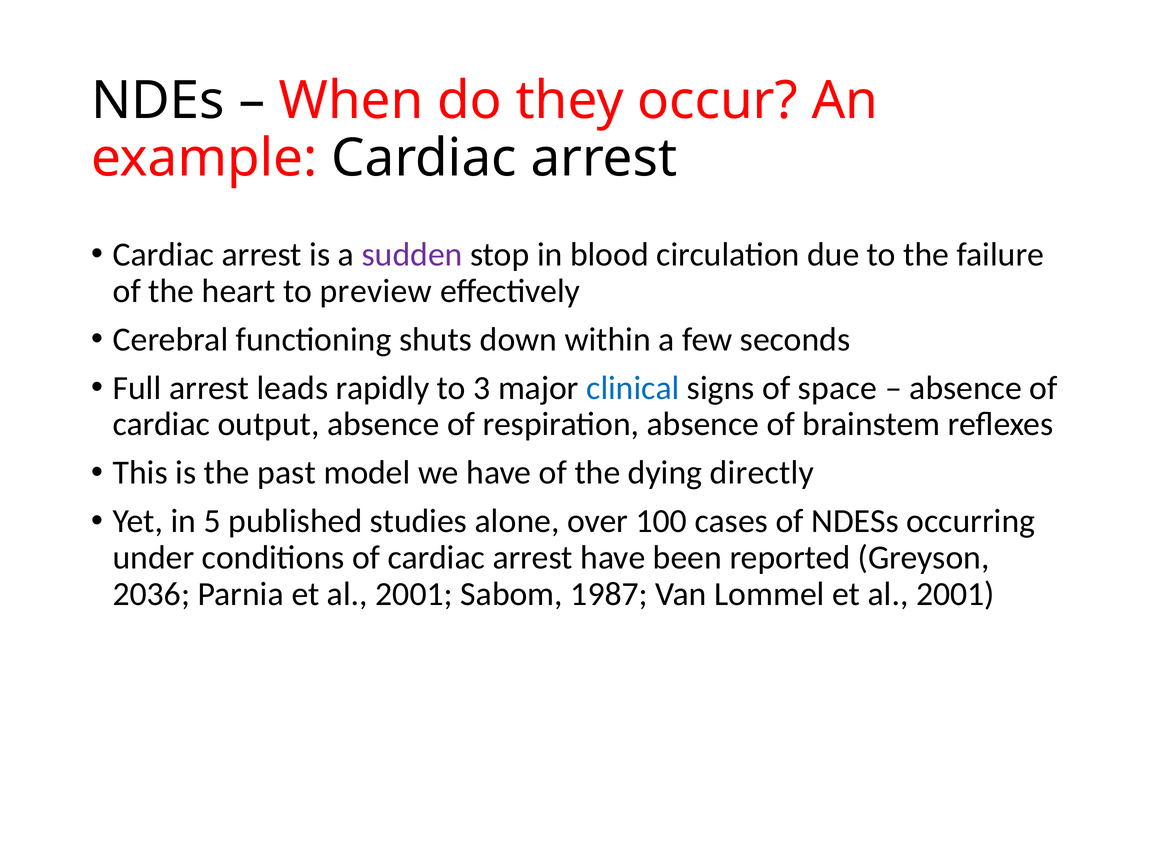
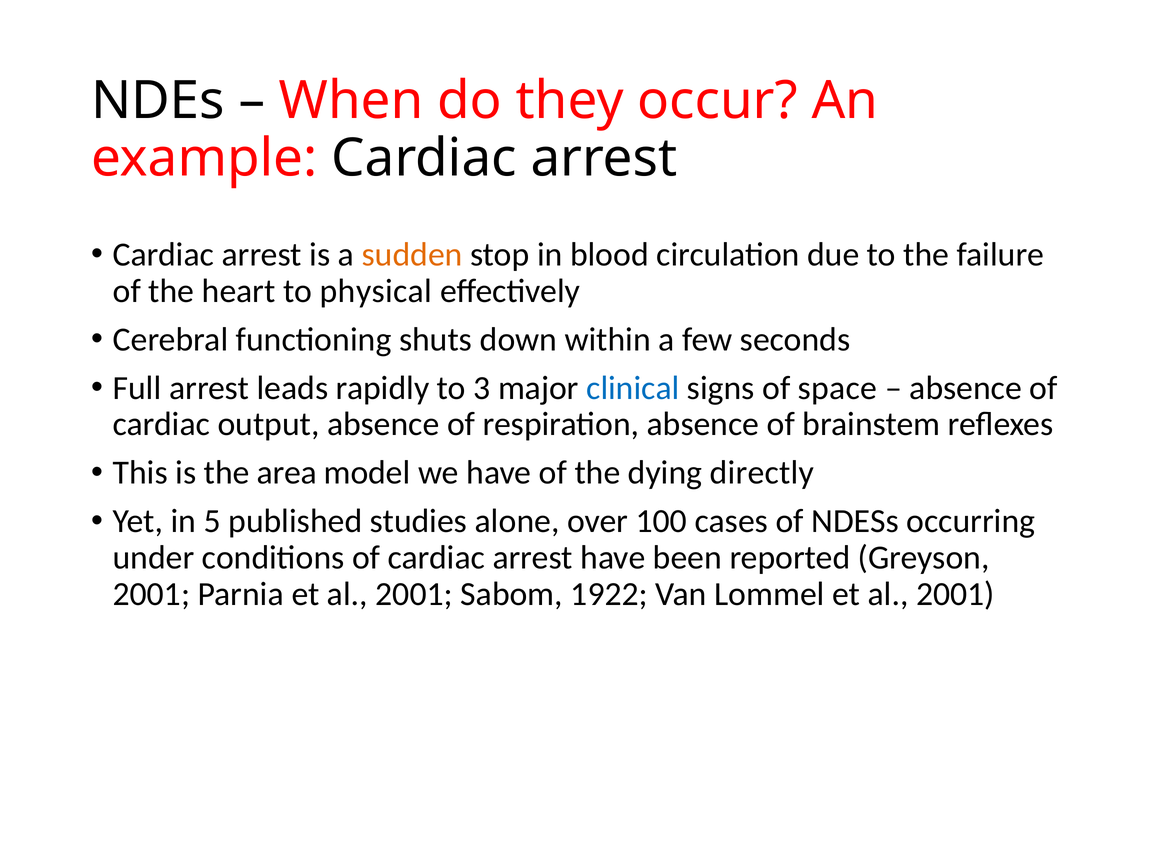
sudden colour: purple -> orange
preview: preview -> physical
past: past -> area
2036 at (151, 595): 2036 -> 2001
1987: 1987 -> 1922
